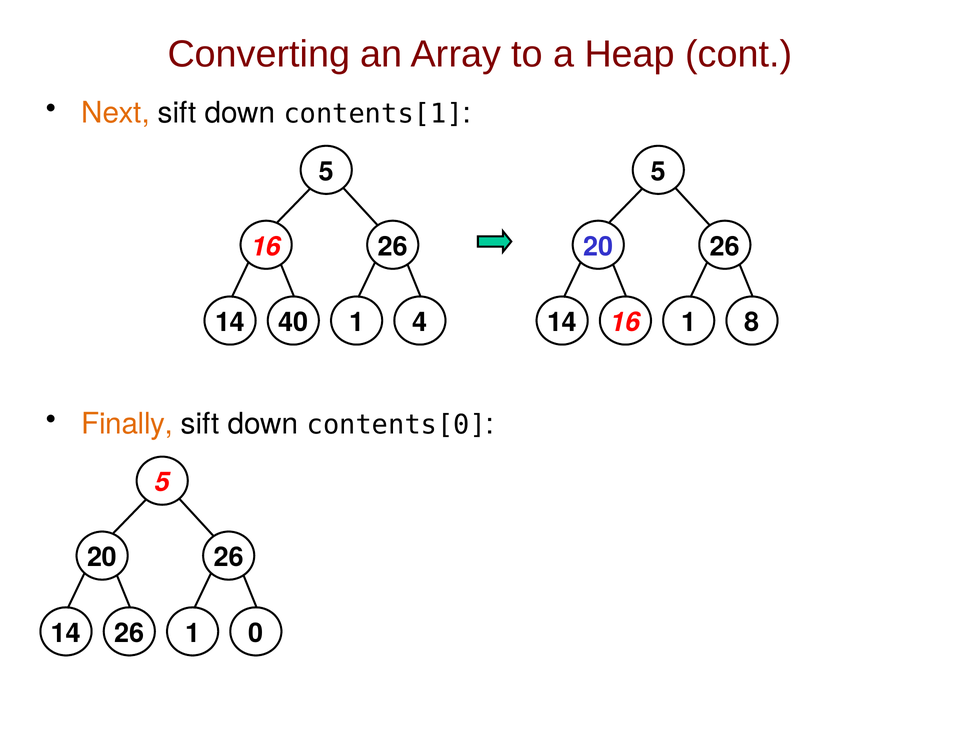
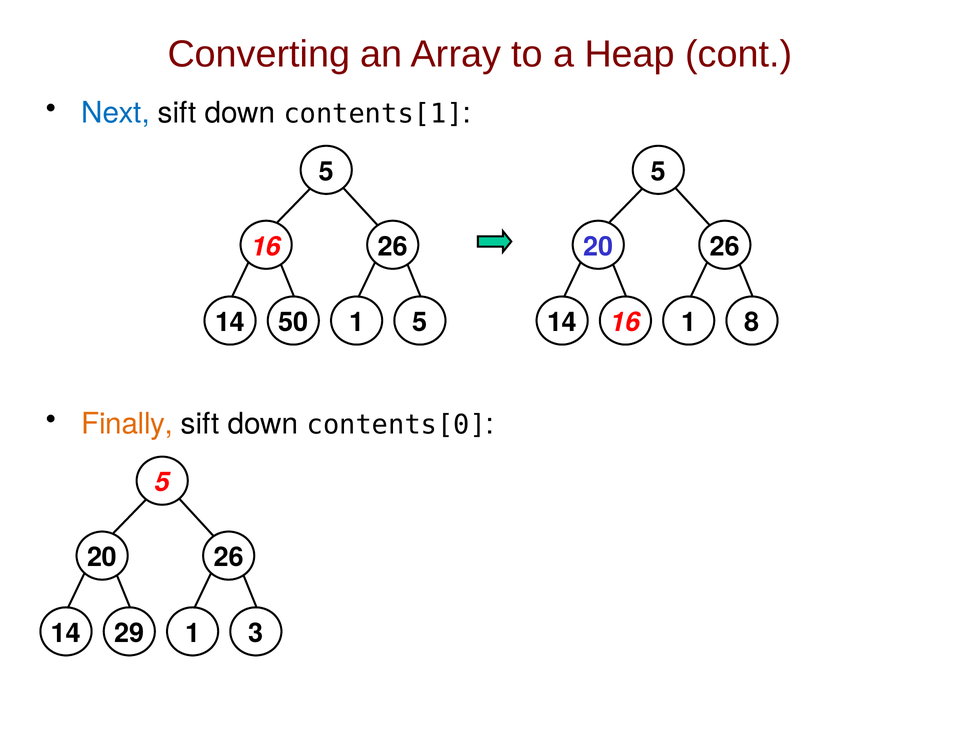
Next colour: orange -> blue
40: 40 -> 50
1 4: 4 -> 5
14 26: 26 -> 29
0: 0 -> 3
